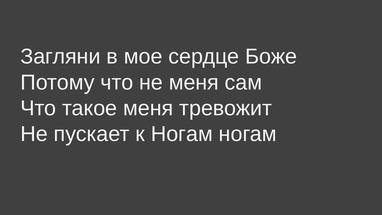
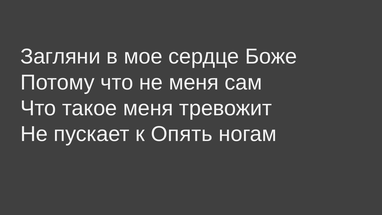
к Ногам: Ногам -> Опять
